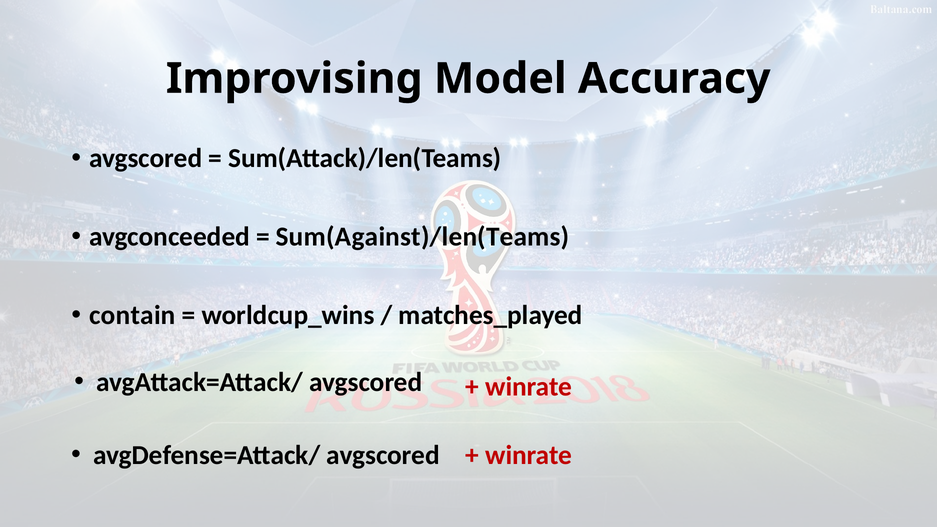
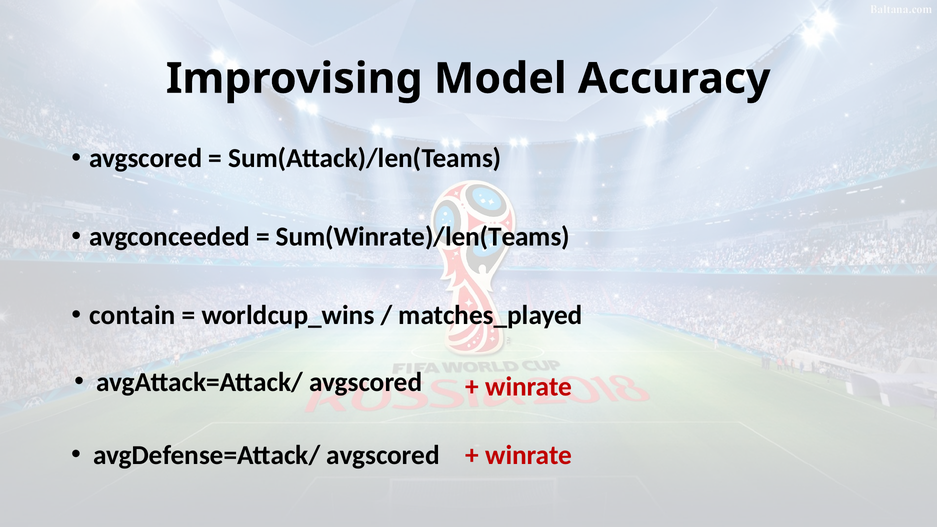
Sum(Against)/len(Teams: Sum(Against)/len(Teams -> Sum(Winrate)/len(Teams
